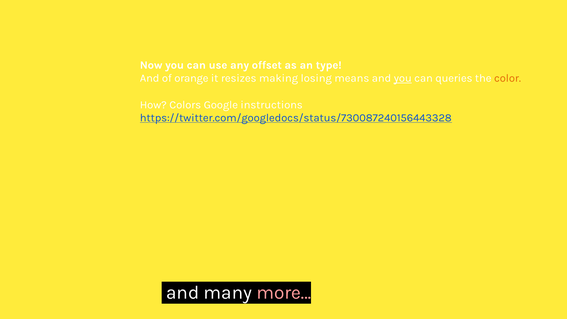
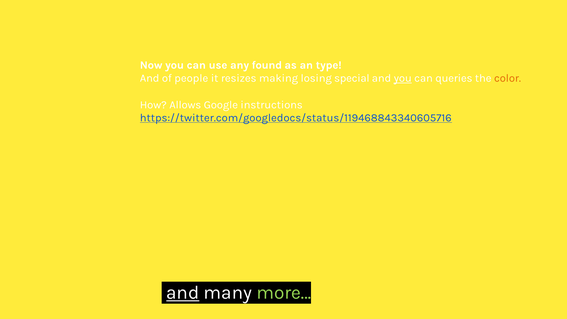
offset: offset -> found
orange: orange -> people
means: means -> special
Colors: Colors -> Allows
https://twitter.com/googledocs/status/730087240156443328: https://twitter.com/googledocs/status/730087240156443328 -> https://twitter.com/googledocs/status/119468843340605716
and at (183, 293) underline: none -> present
more colour: pink -> light green
